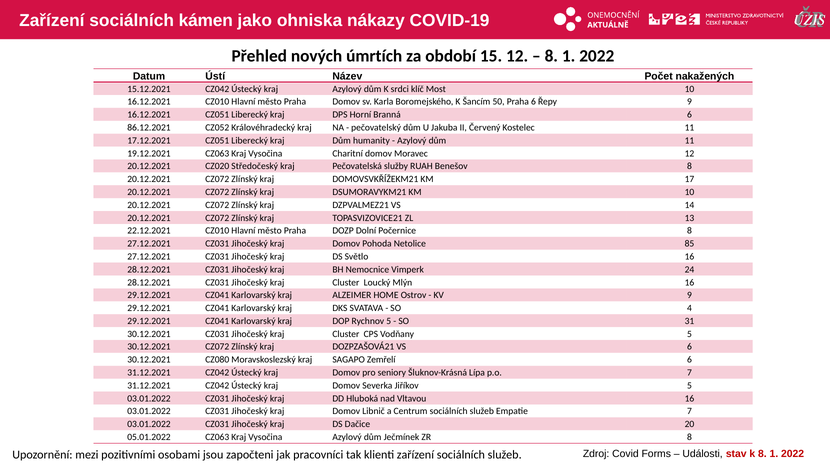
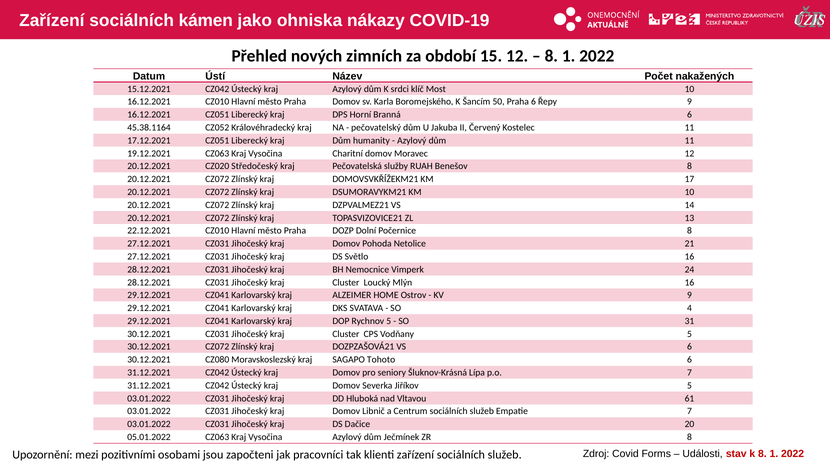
úmrtích: úmrtích -> zimních
86.12.2021: 86.12.2021 -> 45.38.1164
85: 85 -> 21
Zemřelí: Zemřelí -> Tohoto
Vltavou 16: 16 -> 61
